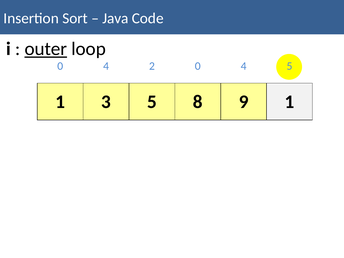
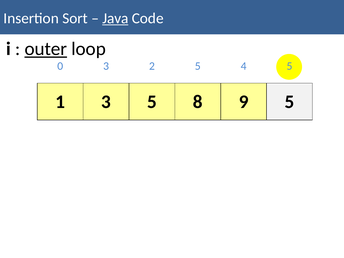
Java underline: none -> present
4 at (106, 66): 4 -> 3
2 0: 0 -> 5
9 1: 1 -> 5
